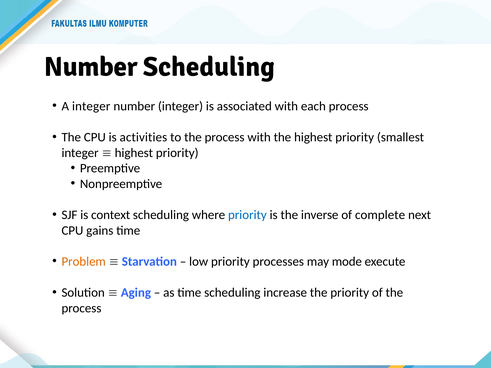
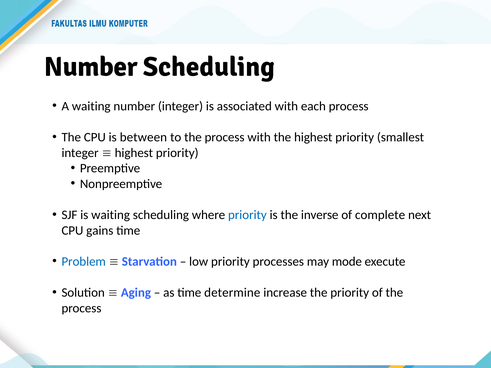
A integer: integer -> waiting
activities: activities -> between
is context: context -> waiting
Problem colour: orange -> blue
time scheduling: scheduling -> determine
